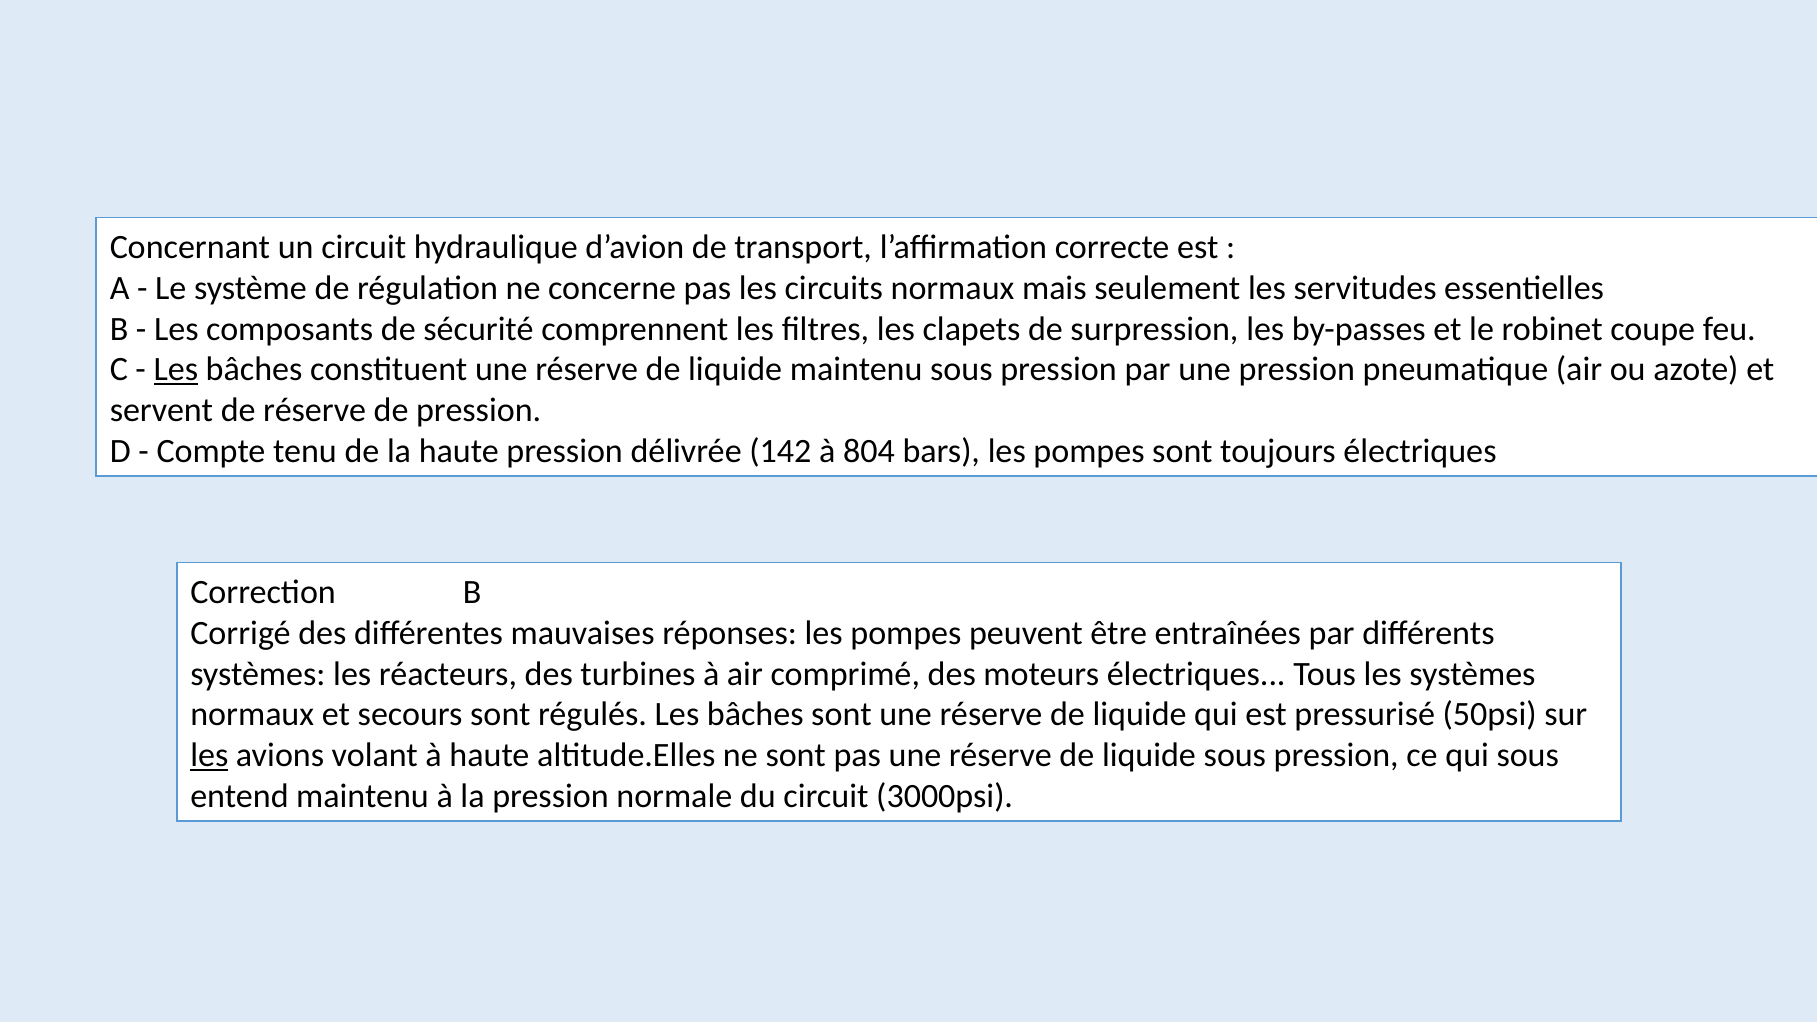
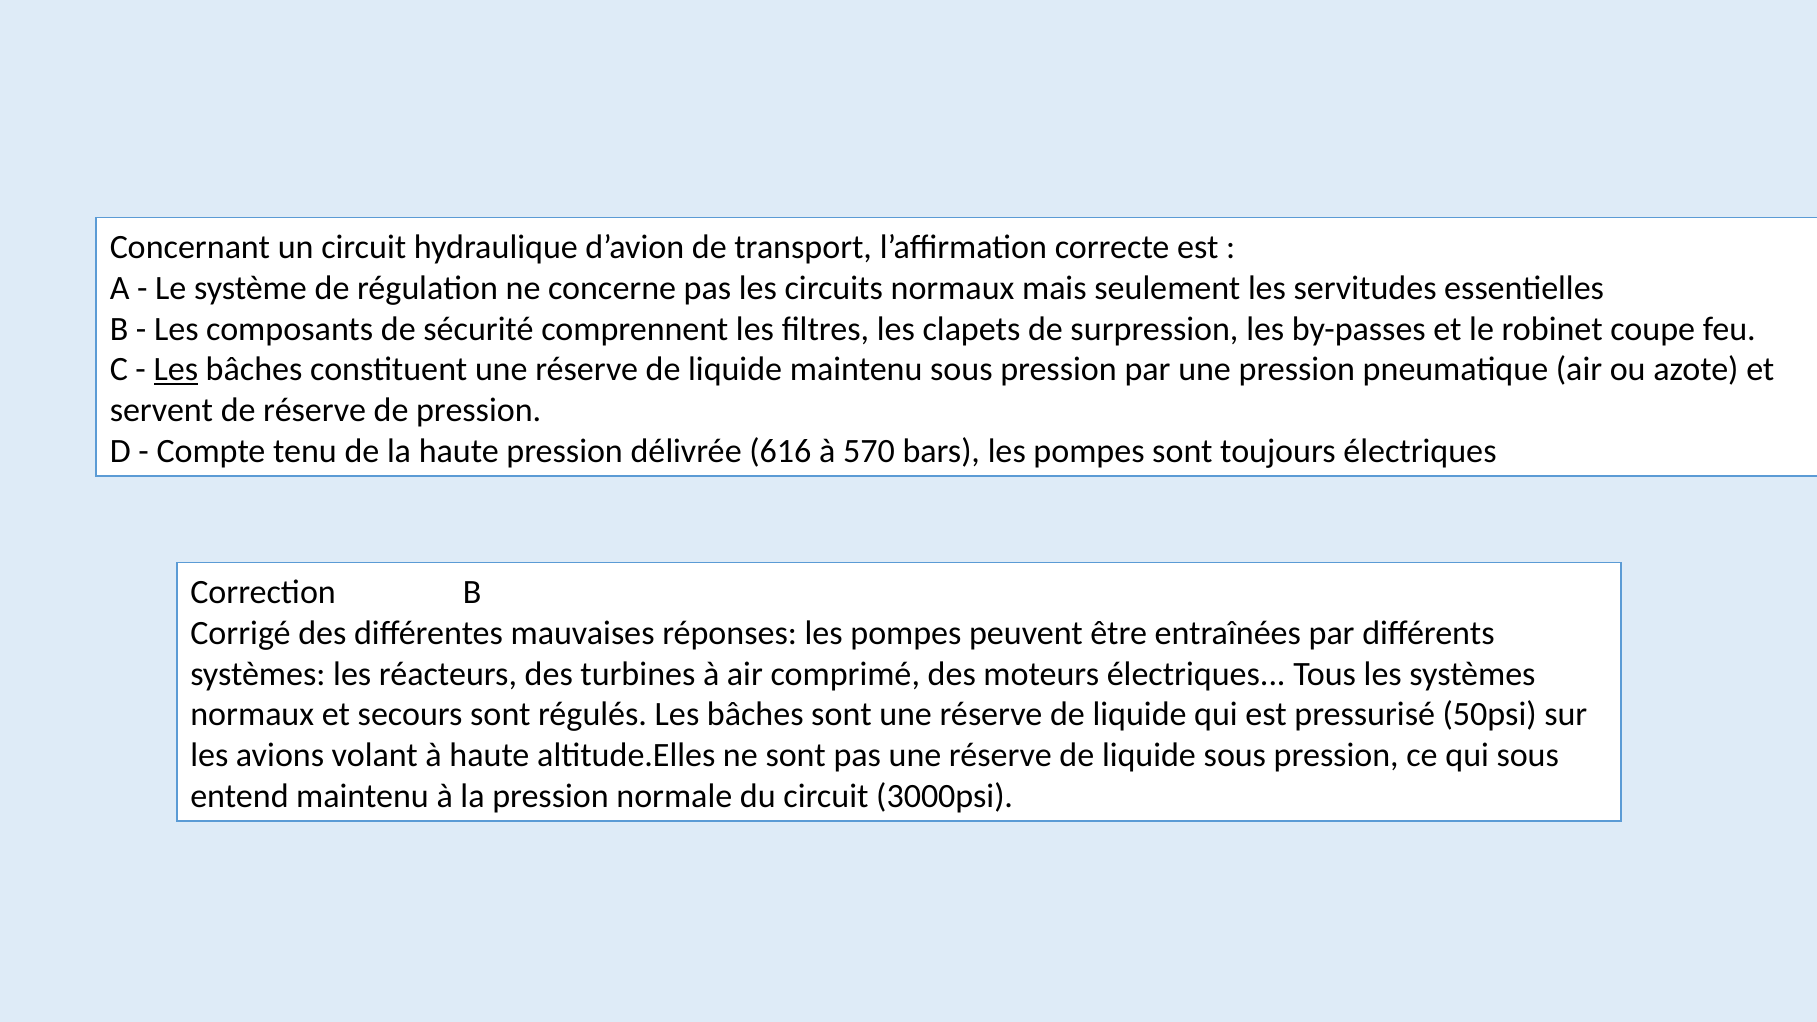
142: 142 -> 616
804: 804 -> 570
les at (209, 756) underline: present -> none
